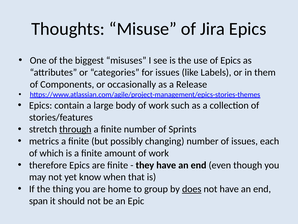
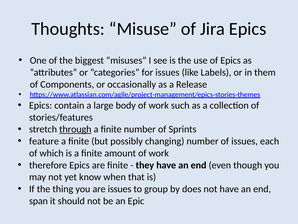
metrics: metrics -> feature
are home: home -> issues
does underline: present -> none
